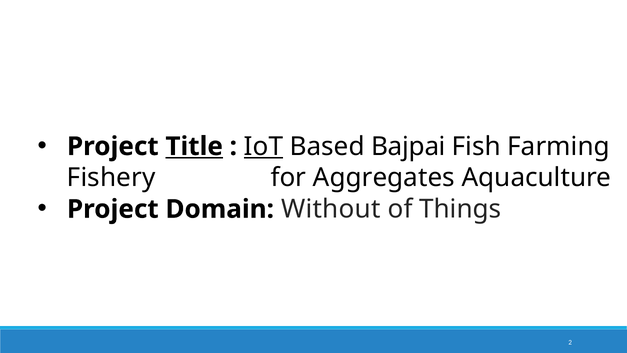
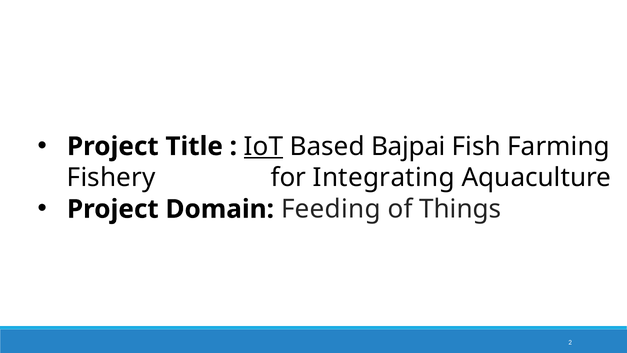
Title underline: present -> none
Aggregates: Aggregates -> Integrating
Without: Without -> Feeding
